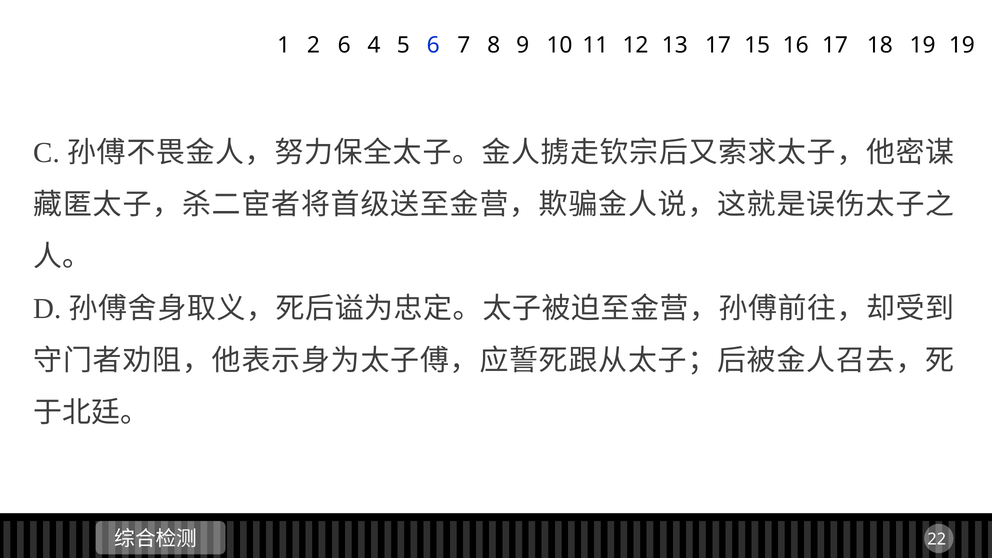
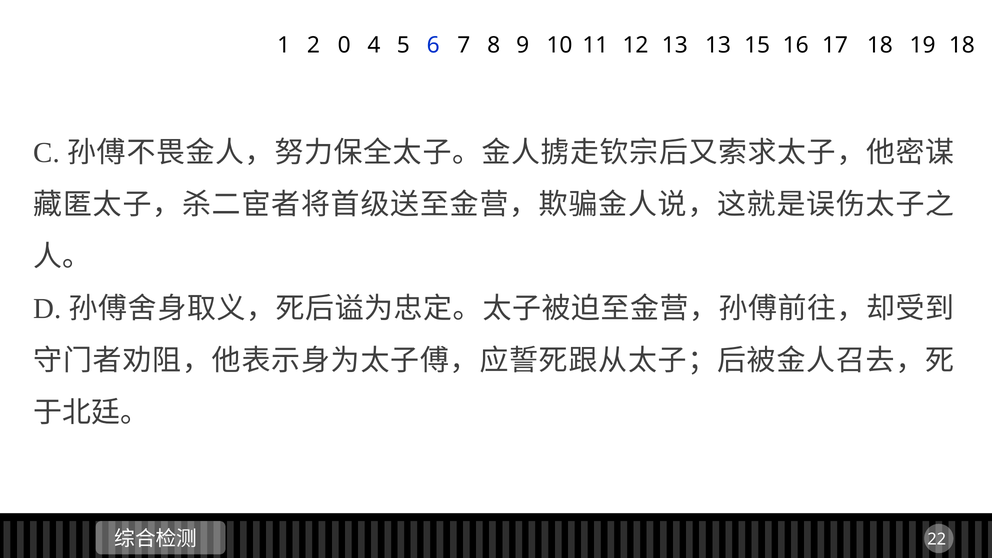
2 6: 6 -> 0
13 17: 17 -> 13
19 19: 19 -> 18
